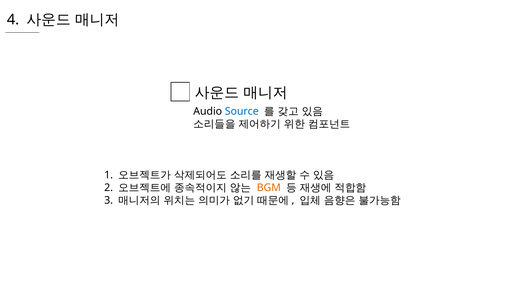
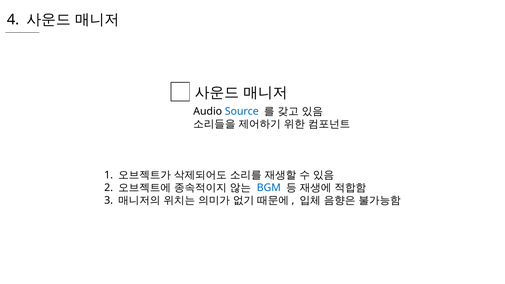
BGM colour: orange -> blue
